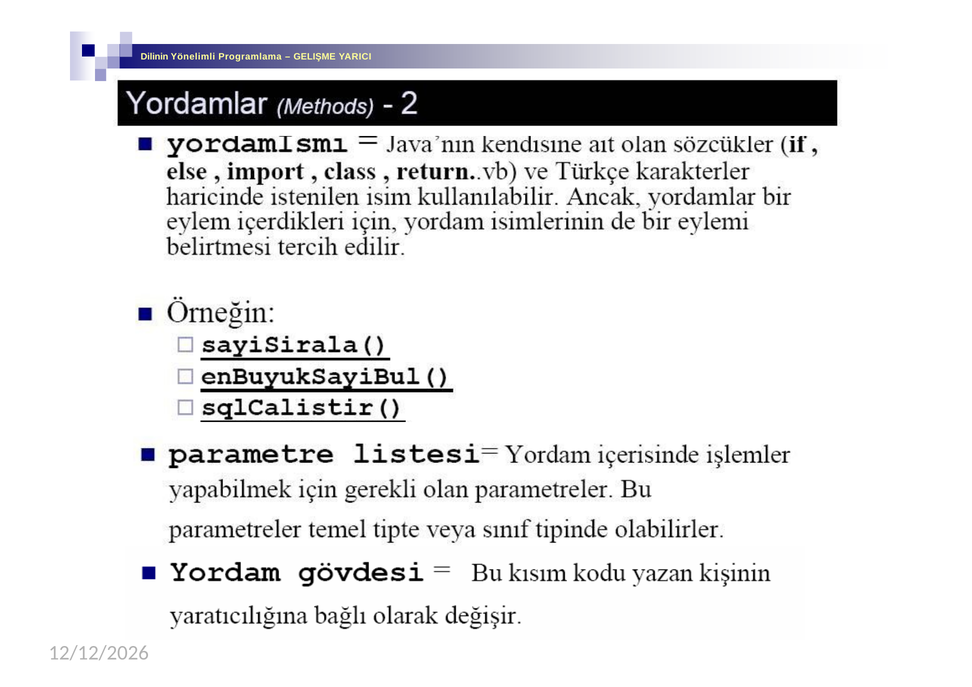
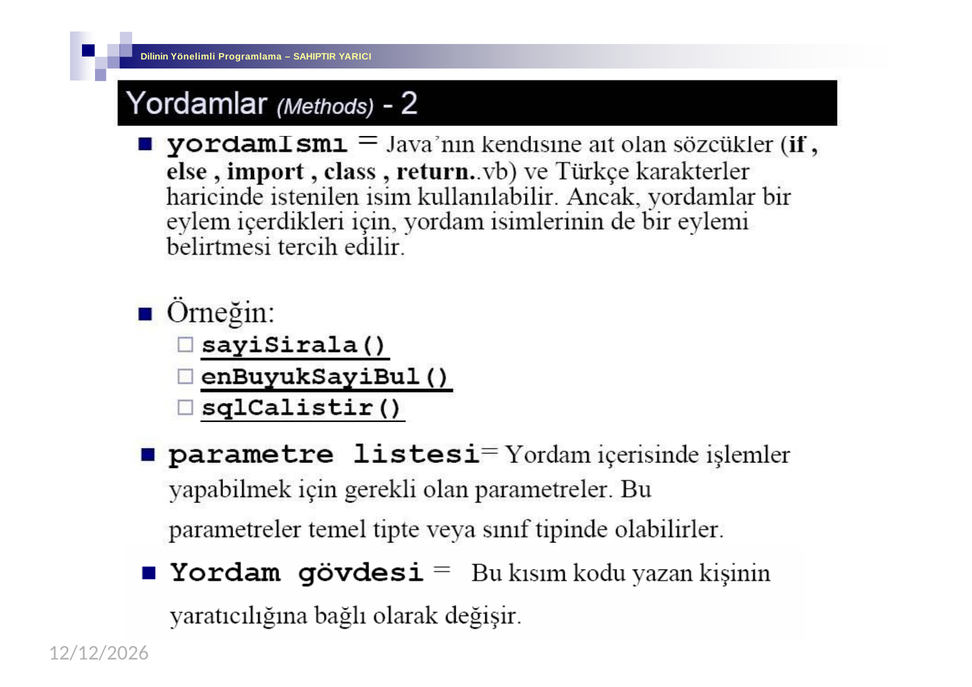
GELIŞME: GELIŞME -> SAHIPTIR
